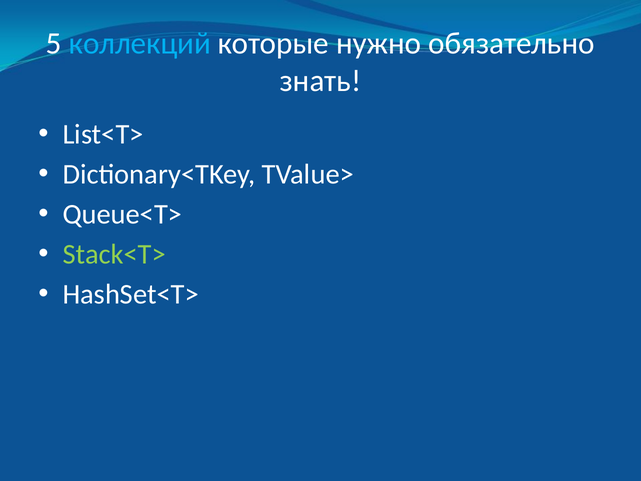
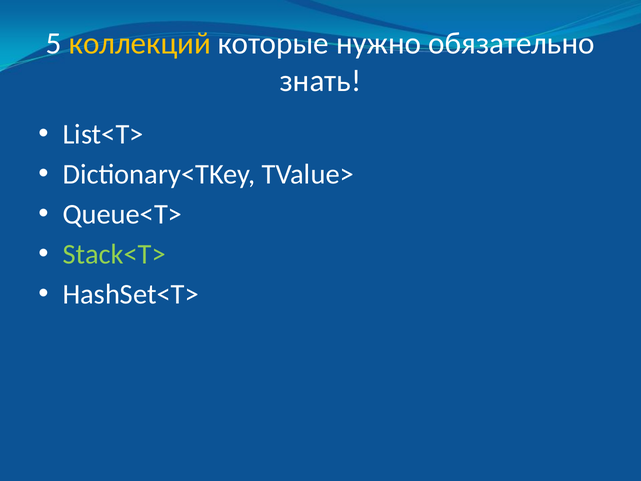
коллекций colour: light blue -> yellow
